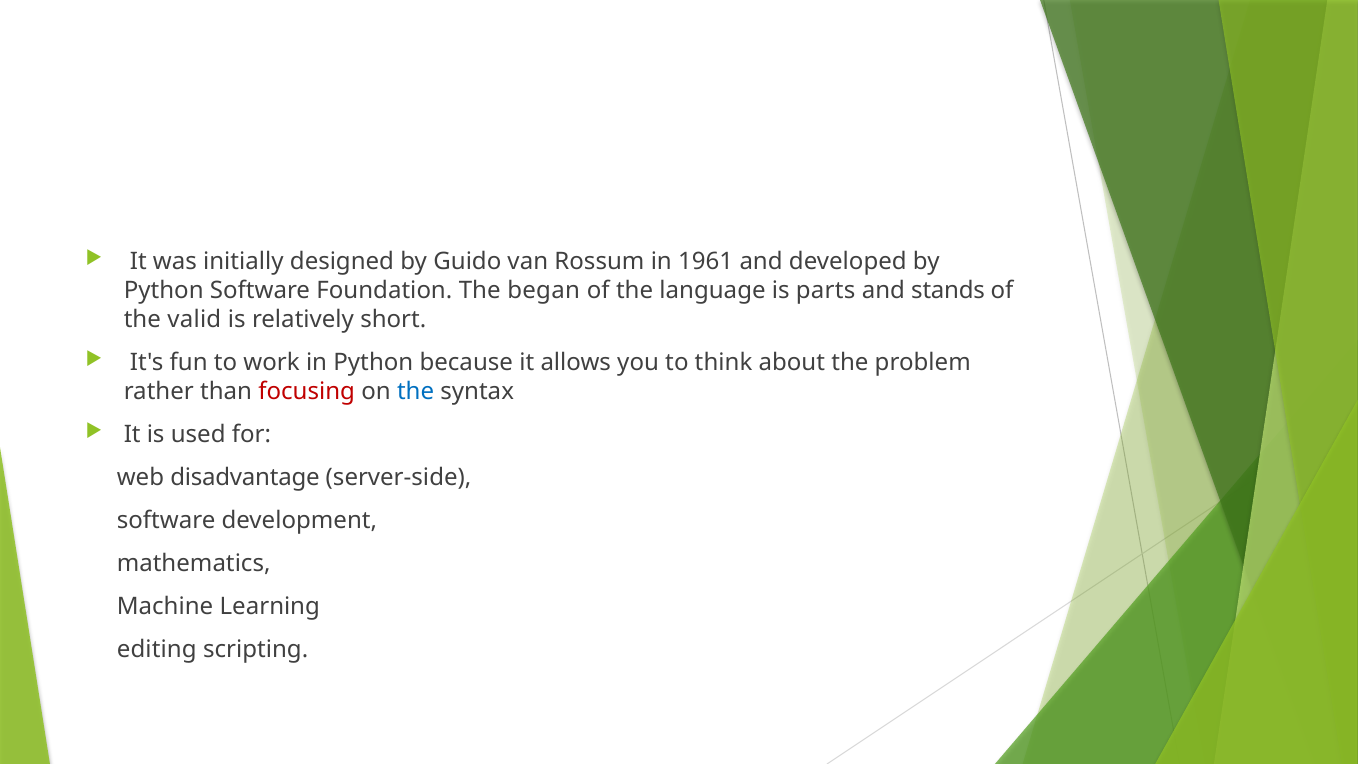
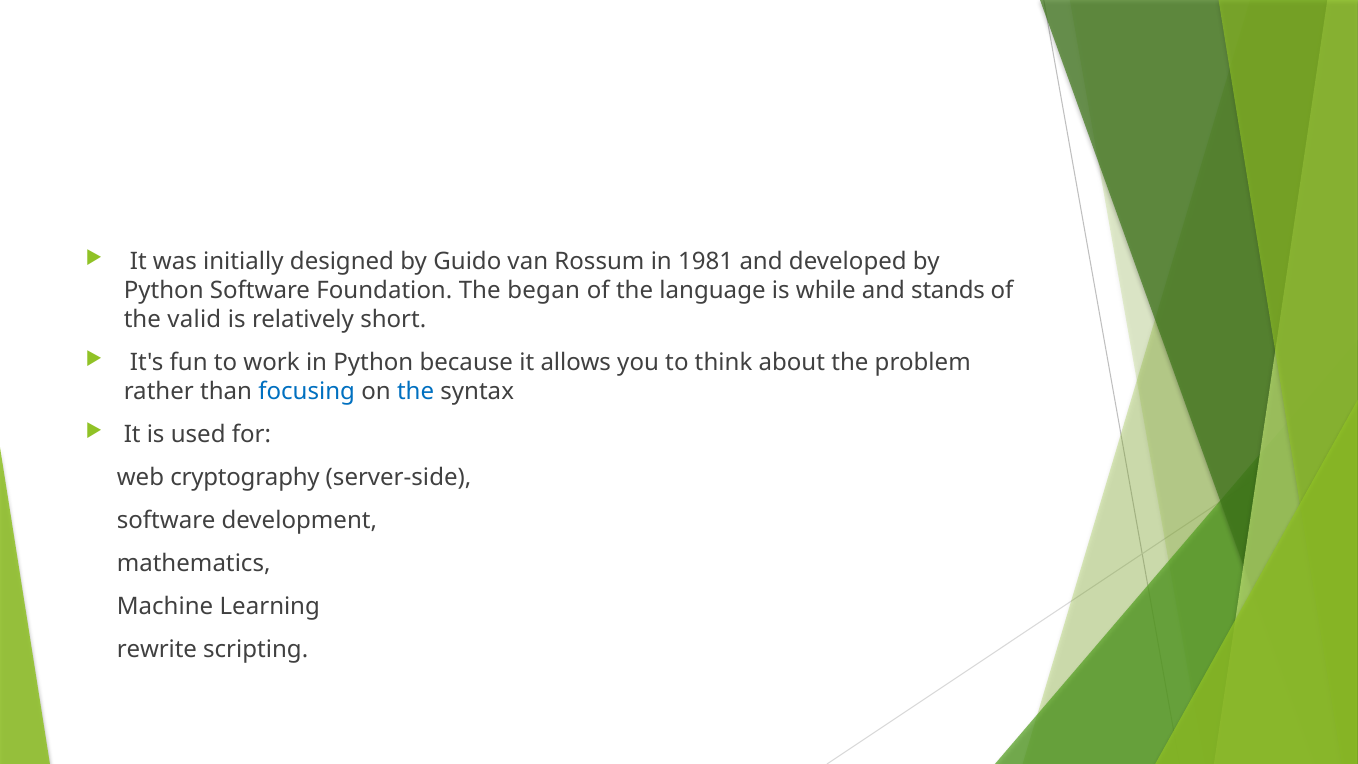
1961: 1961 -> 1981
parts: parts -> while
focusing colour: red -> blue
disadvantage: disadvantage -> cryptography
editing: editing -> rewrite
